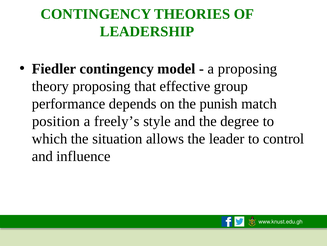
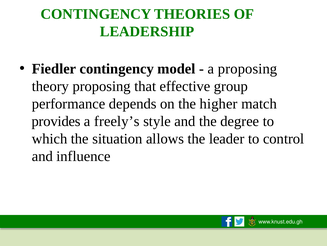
punish: punish -> higher
position: position -> provides
